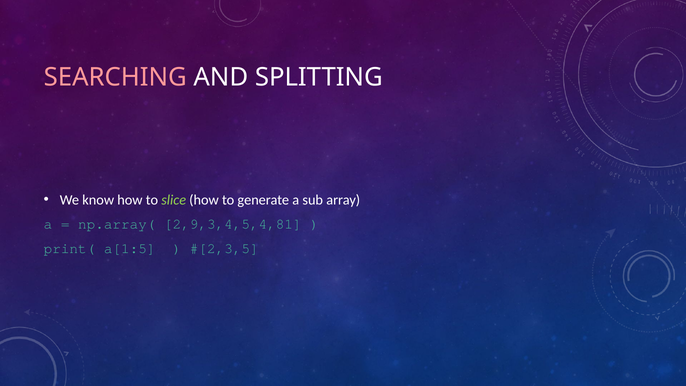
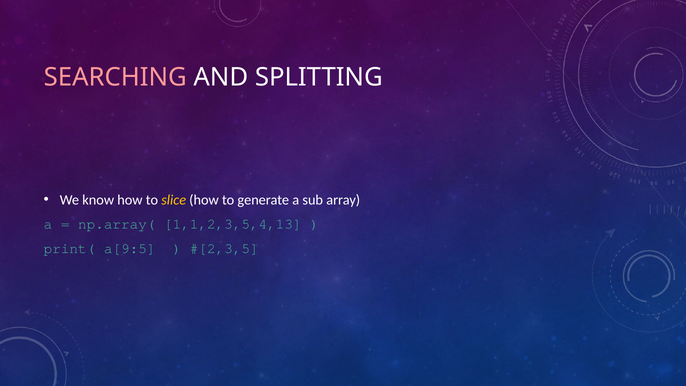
slice colour: light green -> yellow
2,9,3,4,5,4,81: 2,9,3,4,5,4,81 -> 1,1,2,3,5,4,13
a[1:5: a[1:5 -> a[9:5
